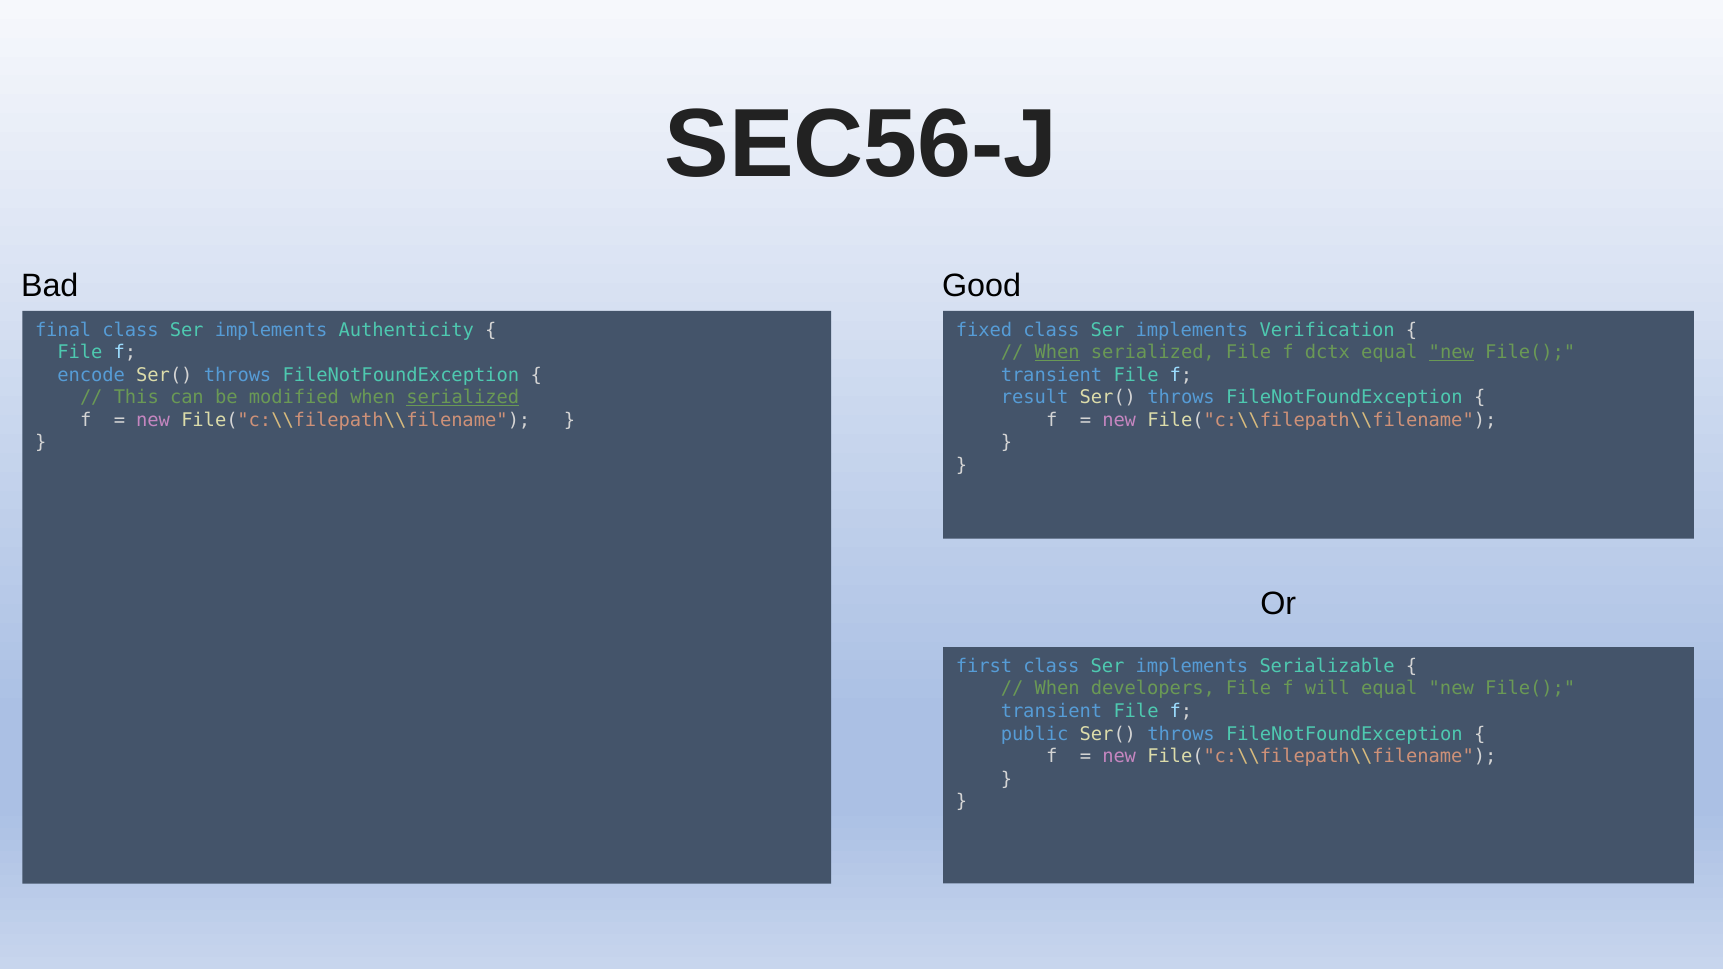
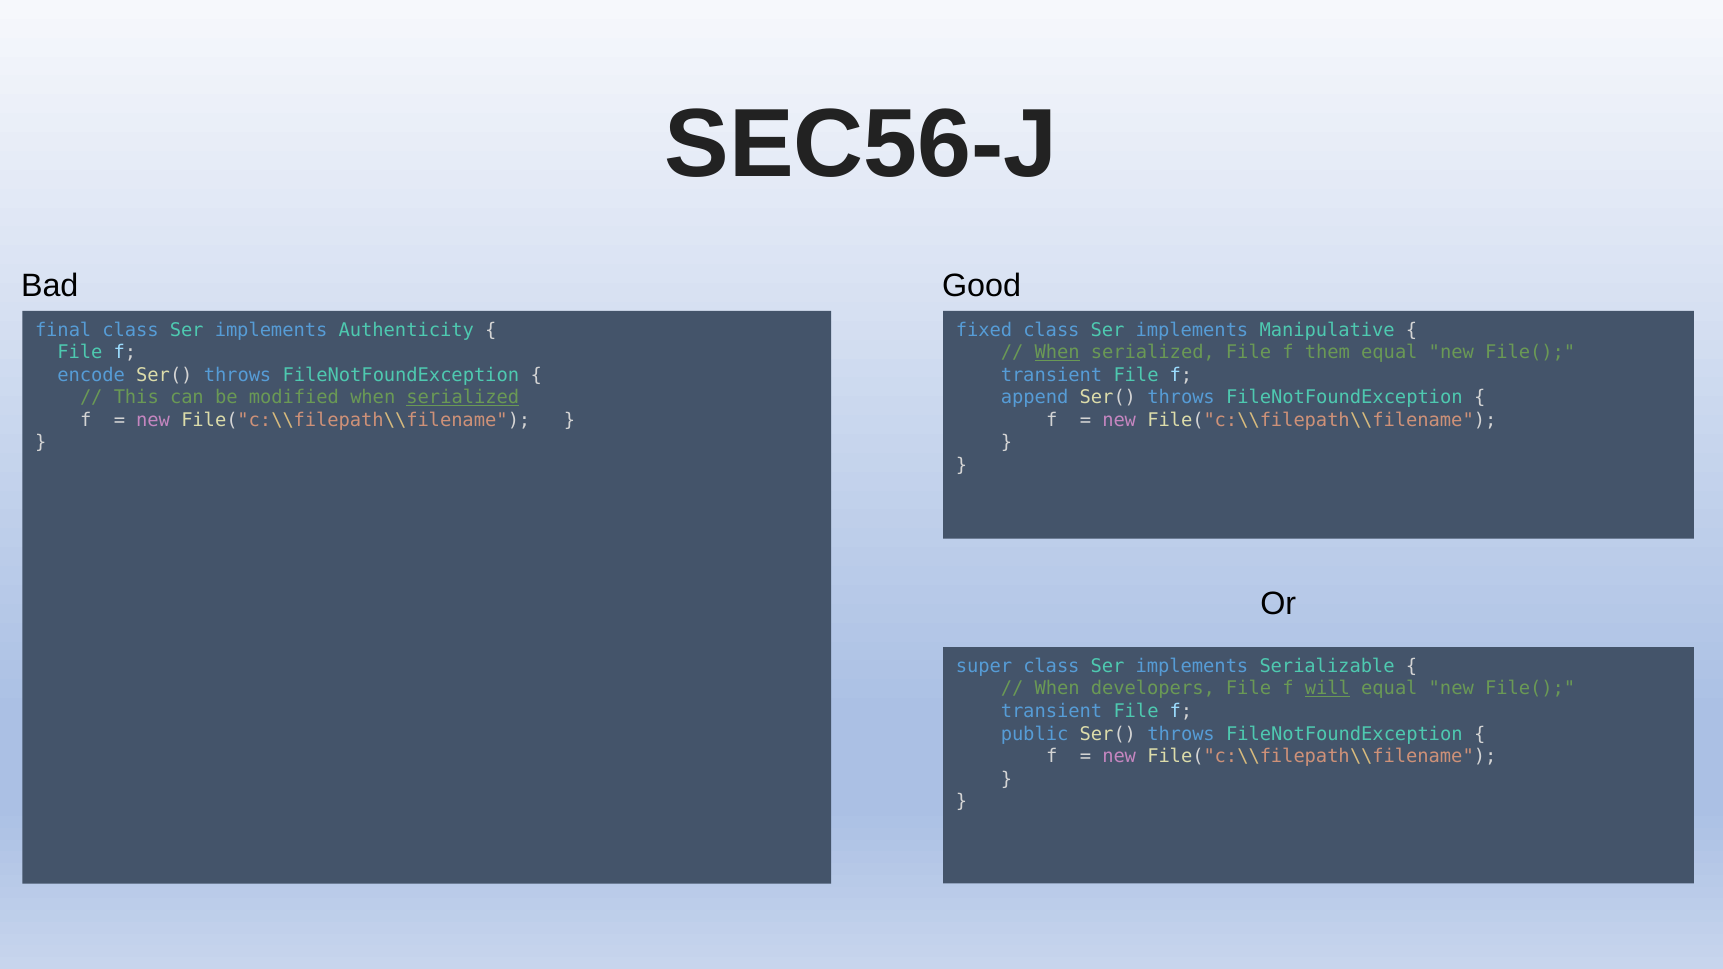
Verification: Verification -> Manipulative
dctx: dctx -> them
new at (1451, 352) underline: present -> none
result: result -> append
first: first -> super
will underline: none -> present
